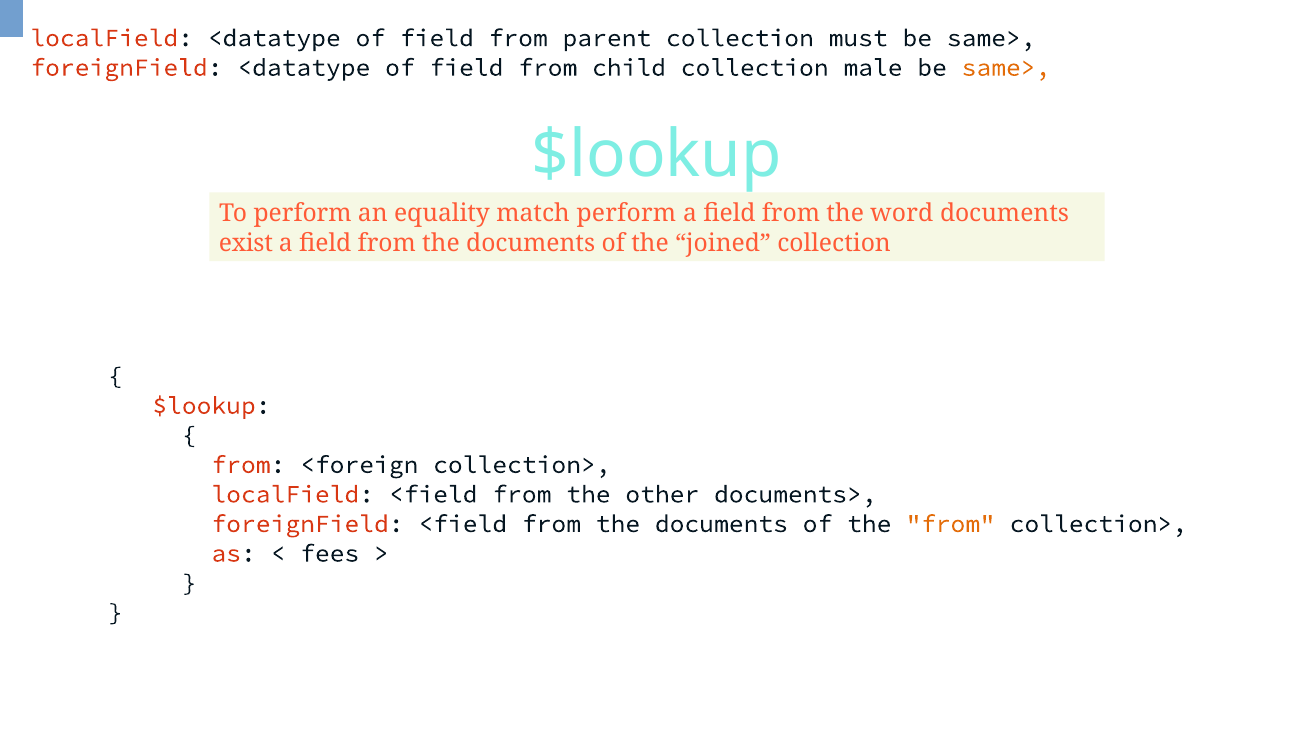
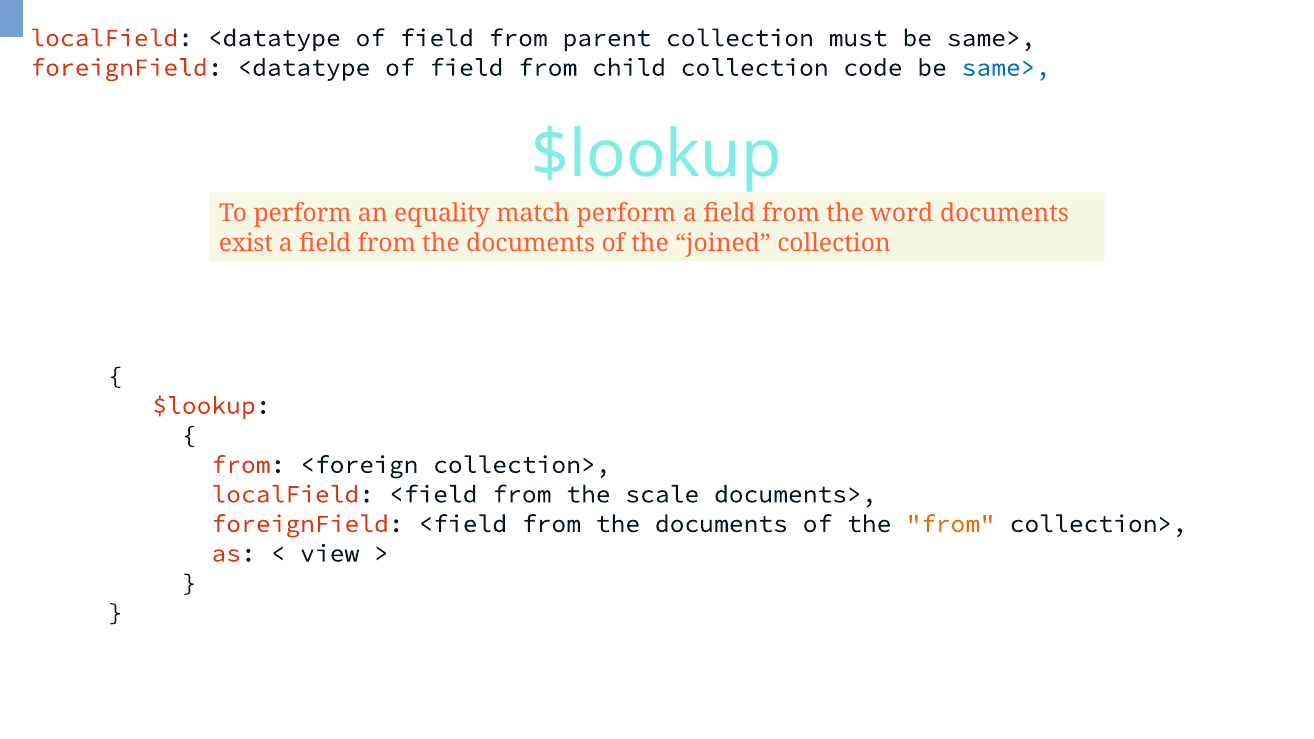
male: male -> code
same> at (1006, 68) colour: orange -> blue
other: other -> scale
fees: fees -> view
